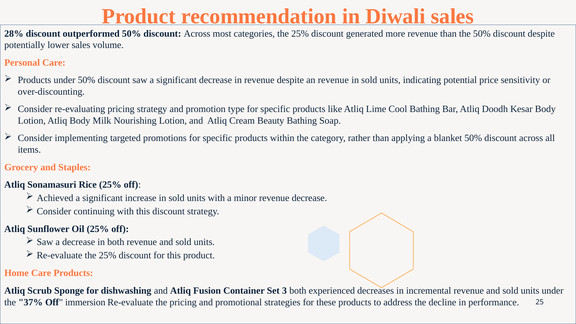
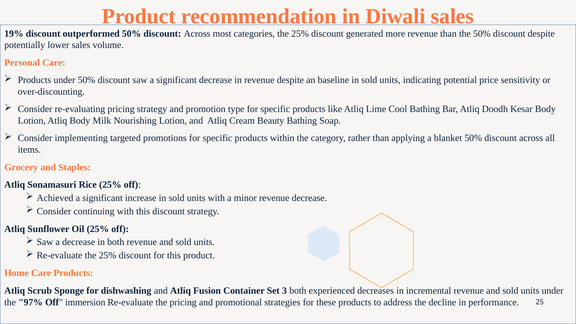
28%: 28% -> 19%
an revenue: revenue -> baseline
37%: 37% -> 97%
